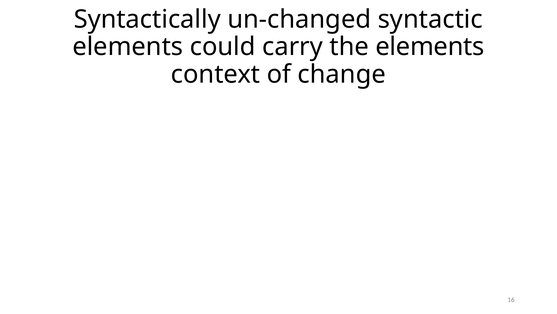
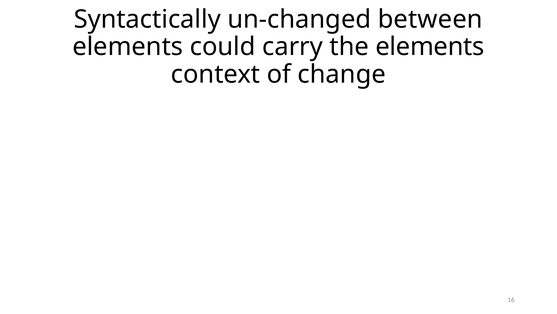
syntactic: syntactic -> between
